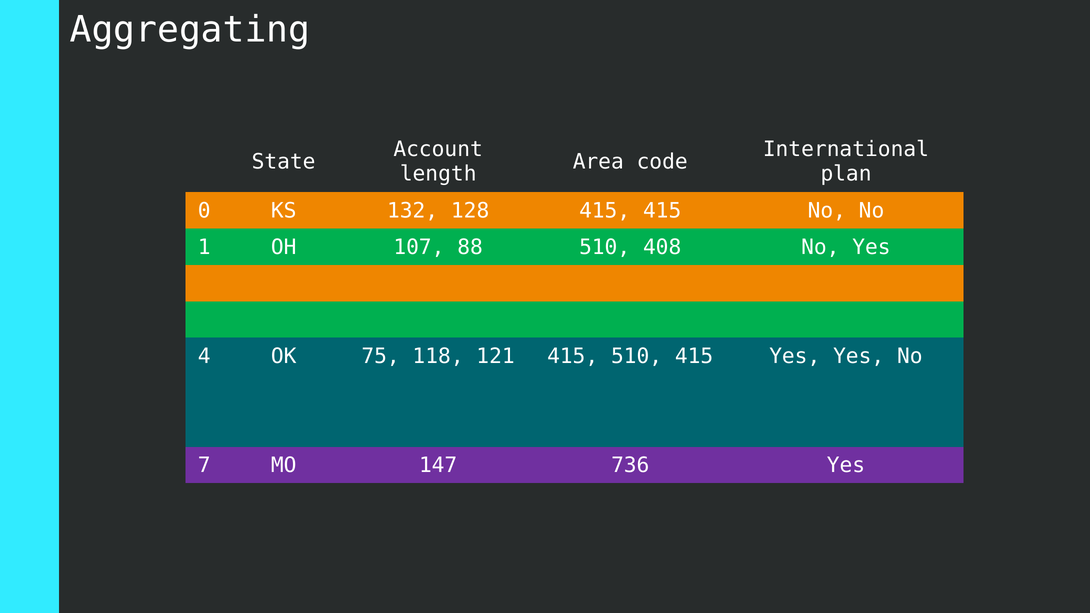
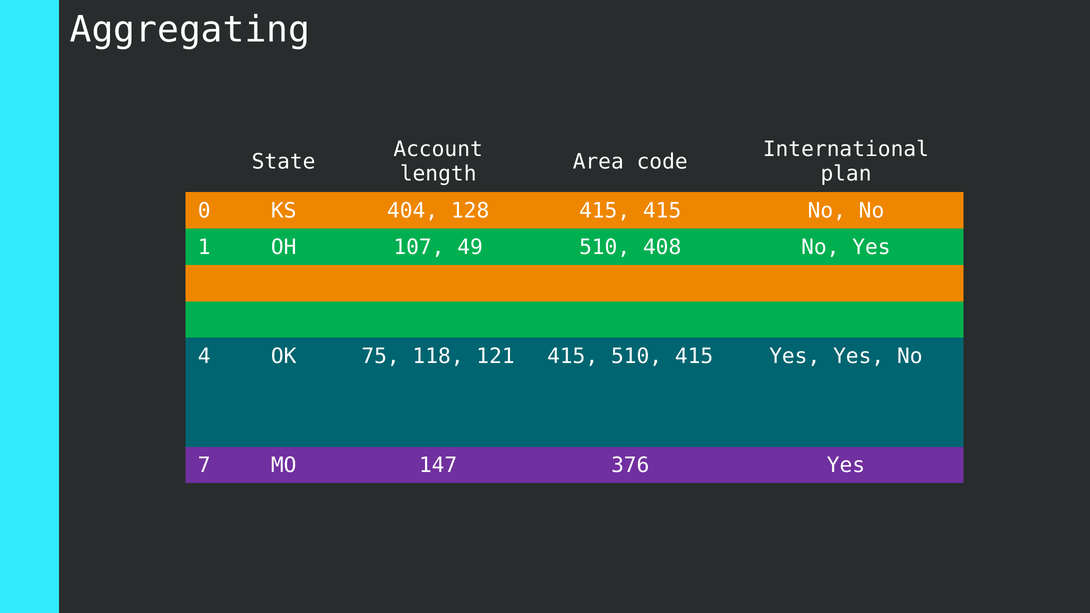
132: 132 -> 404
88: 88 -> 49
736: 736 -> 376
